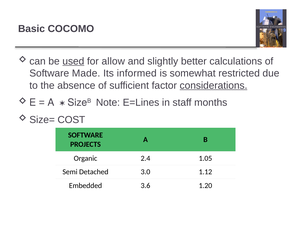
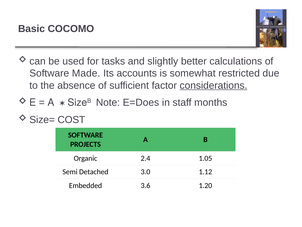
used underline: present -> none
allow: allow -> tasks
informed: informed -> accounts
E=Lines: E=Lines -> E=Does
